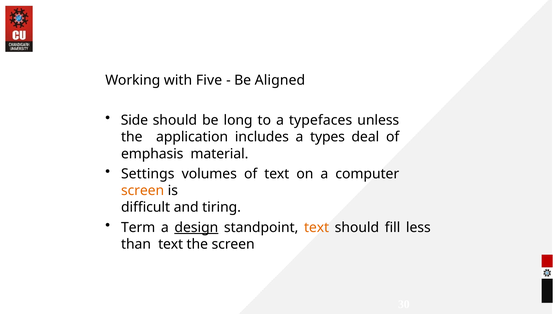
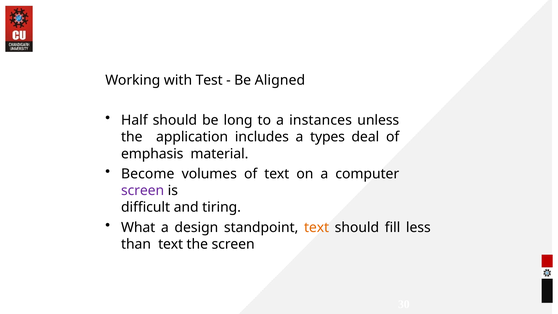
Five: Five -> Test
Side: Side -> Half
typefaces: typefaces -> instances
Settings: Settings -> Become
screen at (143, 191) colour: orange -> purple
Term: Term -> What
design at (196, 227) underline: present -> none
